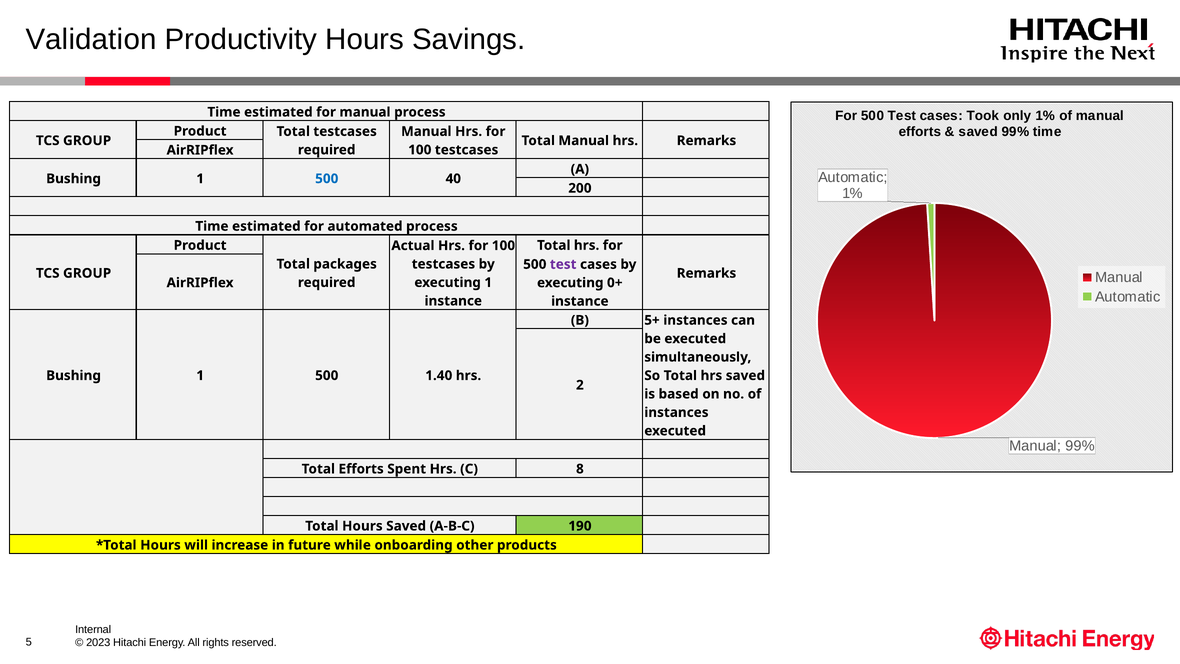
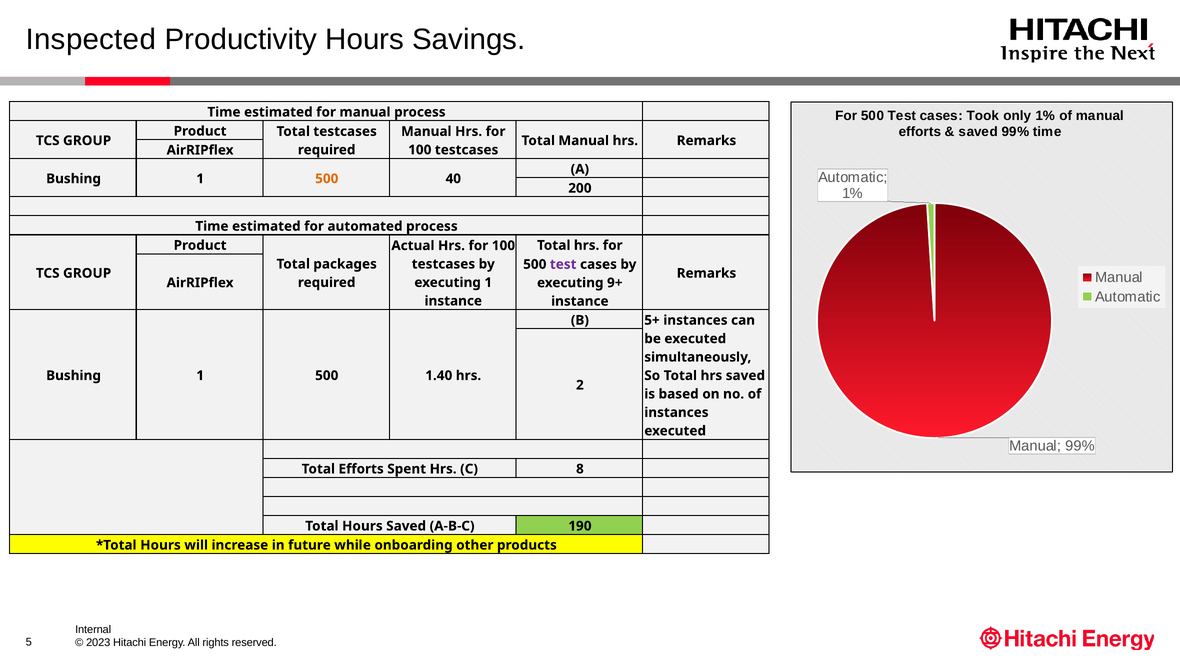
Validation: Validation -> Inspected
500 at (327, 179) colour: blue -> orange
0+: 0+ -> 9+
